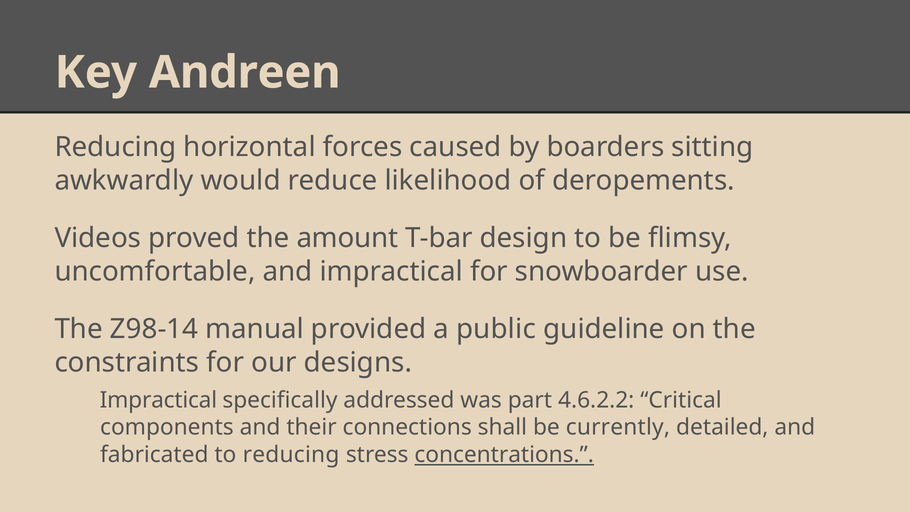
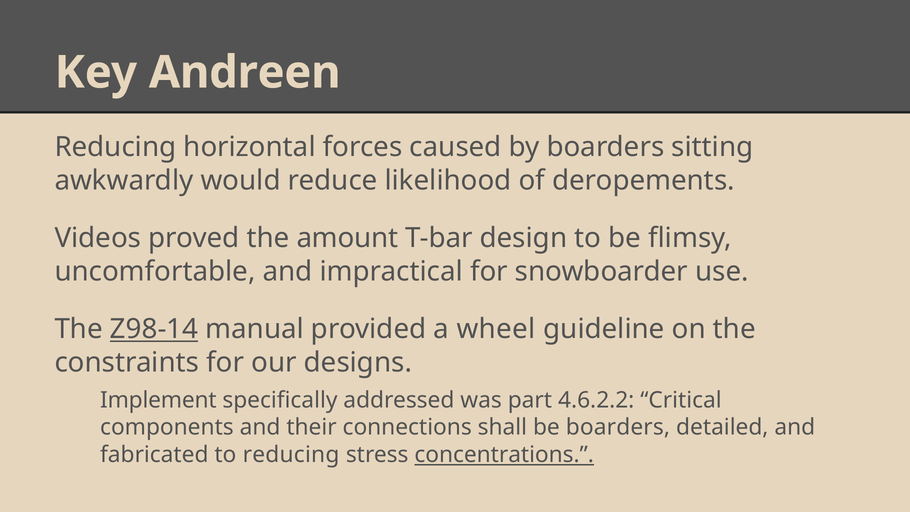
Z98-14 underline: none -> present
public: public -> wheel
Impractical at (158, 400): Impractical -> Implement
be currently: currently -> boarders
